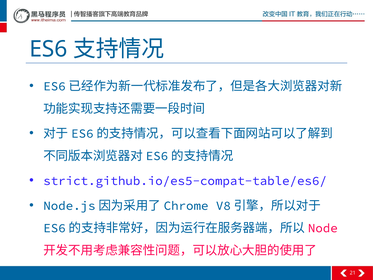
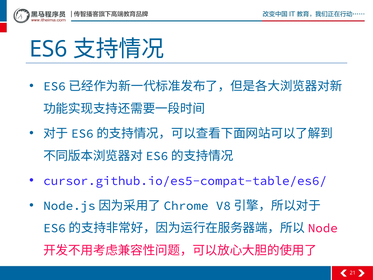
strict.github.io/es5-compat-table/es6/: strict.github.io/es5-compat-table/es6/ -> cursor.github.io/es5-compat-table/es6/
